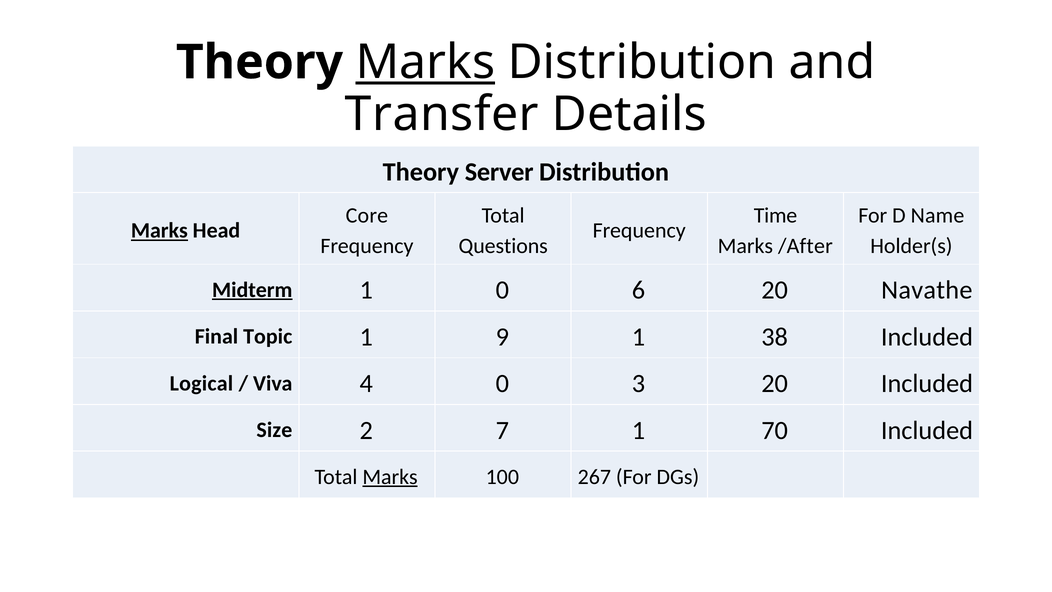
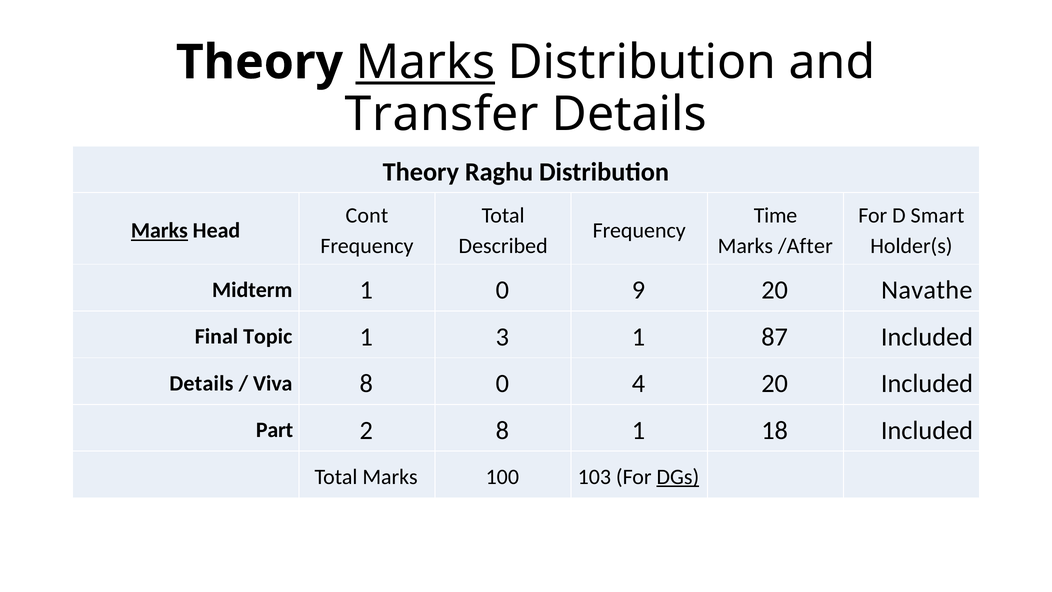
Server: Server -> Raghu
Core: Core -> Cont
Name: Name -> Smart
Questions: Questions -> Described
Midterm underline: present -> none
6: 6 -> 9
9: 9 -> 3
38: 38 -> 87
Logical at (201, 383): Logical -> Details
Viva 4: 4 -> 8
3: 3 -> 4
Size: Size -> Part
2 7: 7 -> 8
70: 70 -> 18
Marks at (390, 477) underline: present -> none
267: 267 -> 103
DGs underline: none -> present
